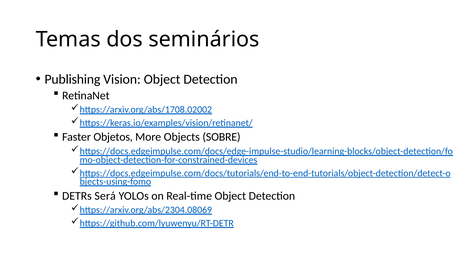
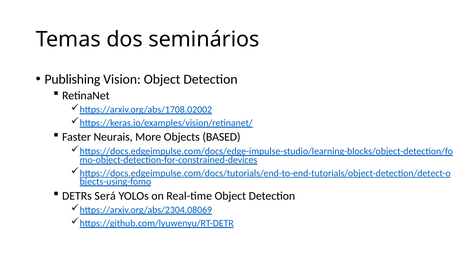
Objetos: Objetos -> Neurais
SOBRE: SOBRE -> BASED
